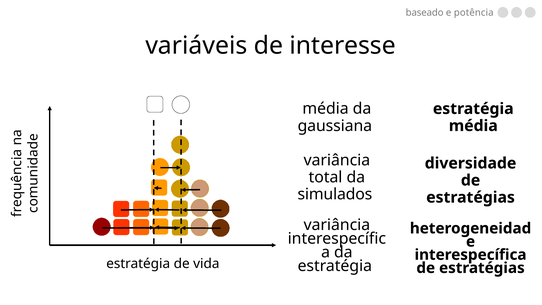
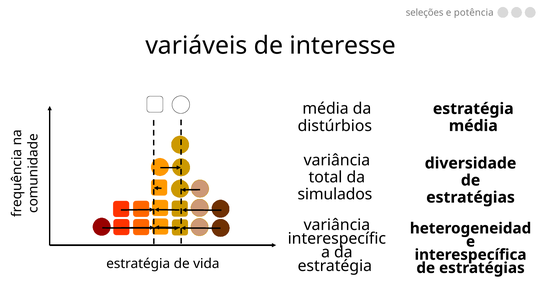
baseado: baseado -> seleções
gaussiana: gaussiana -> distúrbios
